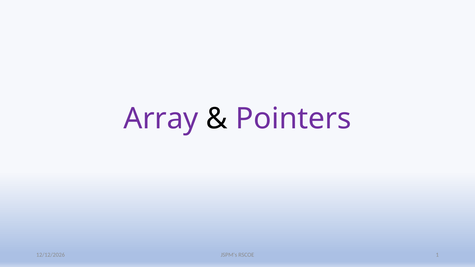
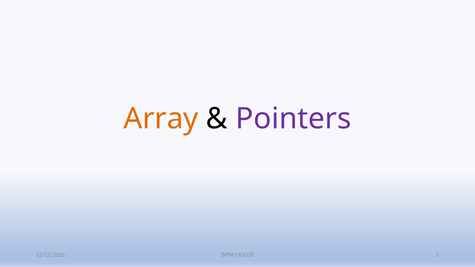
Array colour: purple -> orange
